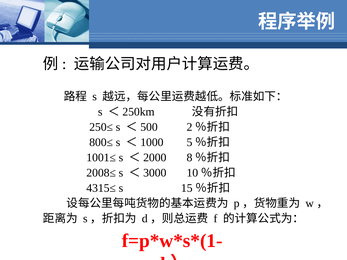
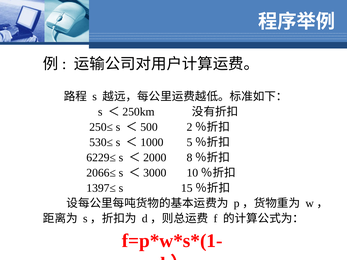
800≤: 800≤ -> 530≤
1001≤: 1001≤ -> 6229≤
2008≤: 2008≤ -> 2066≤
4315≤: 4315≤ -> 1397≤
